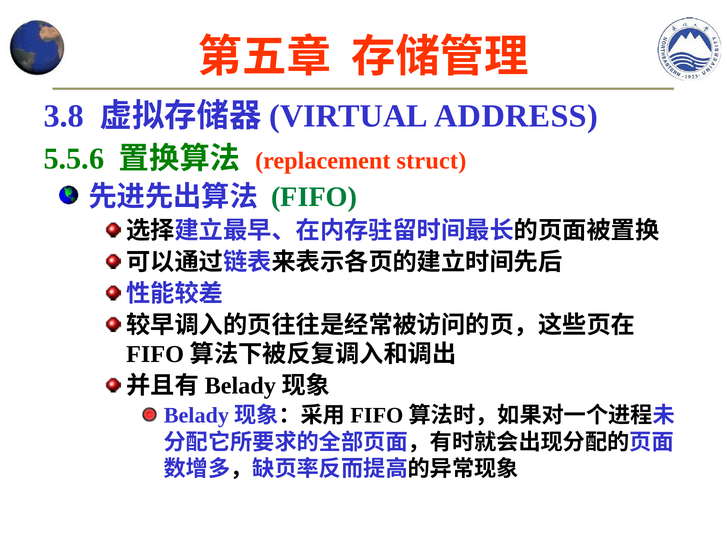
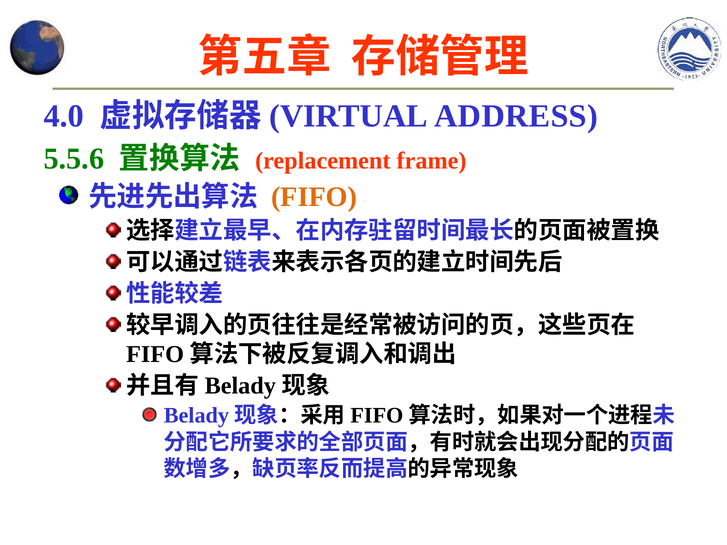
3.8: 3.8 -> 4.0
struct: struct -> frame
FIFO colour: green -> orange
